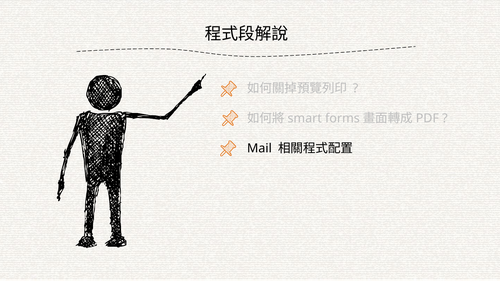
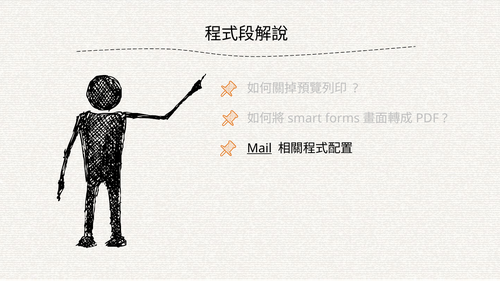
Mail underline: none -> present
